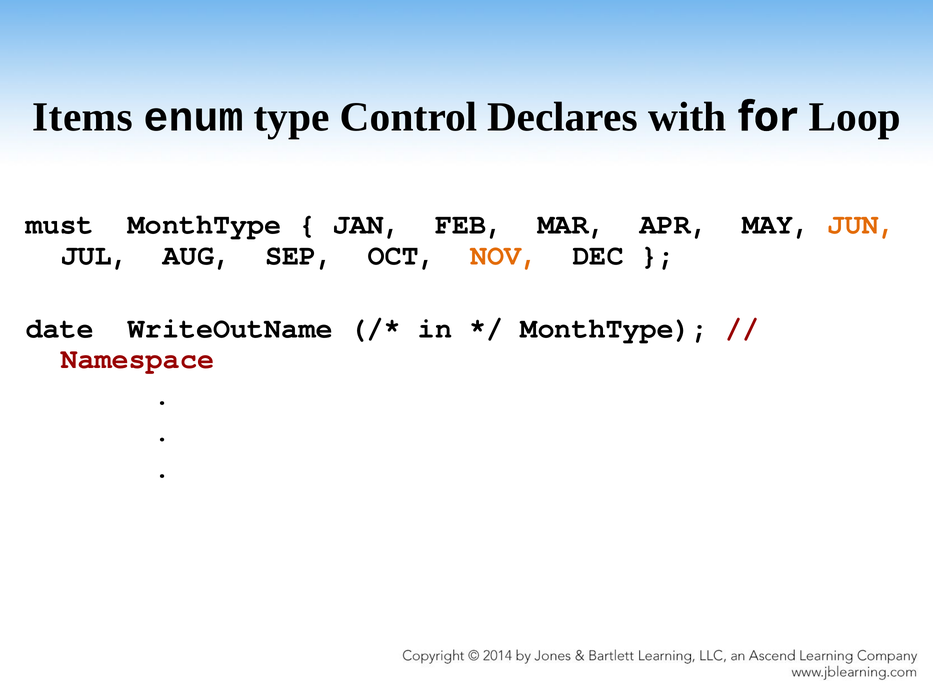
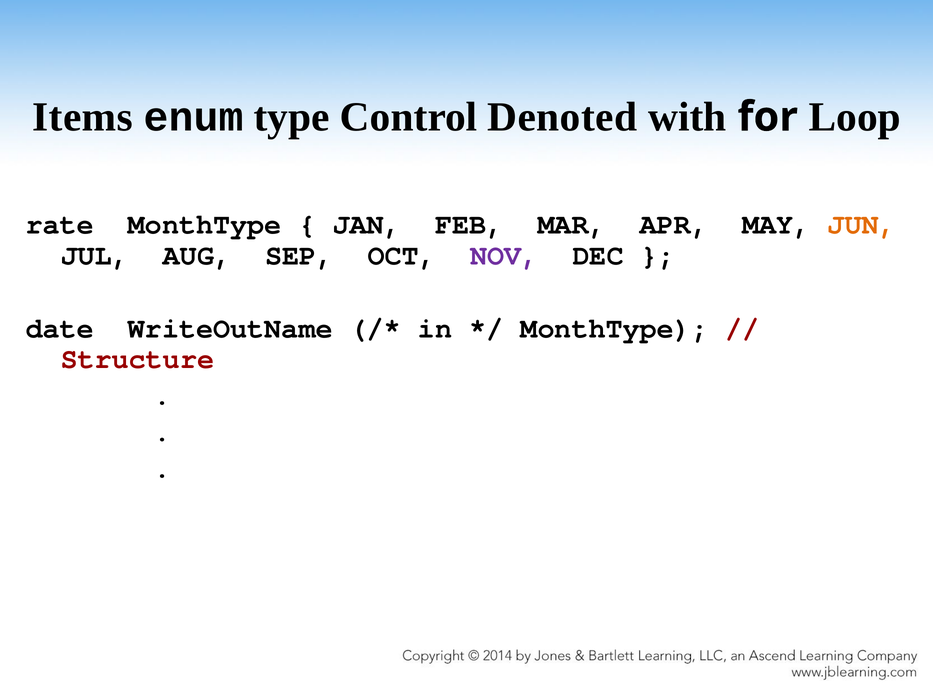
Declares: Declares -> Denoted
must: must -> rate
NOV colour: orange -> purple
Namespace: Namespace -> Structure
